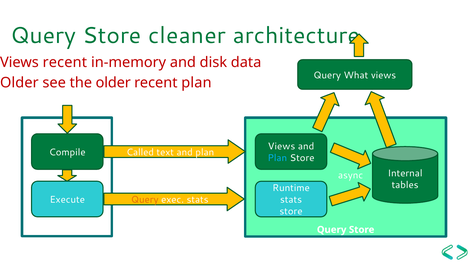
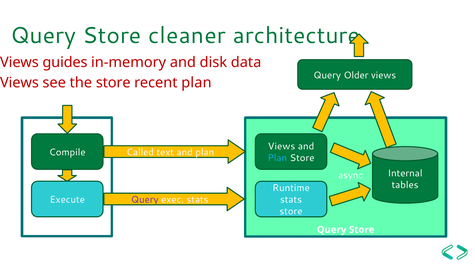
Views recent: recent -> guides
What: What -> Older
Older at (19, 83): Older -> Views
the older: older -> store
Query at (145, 200) colour: orange -> purple
